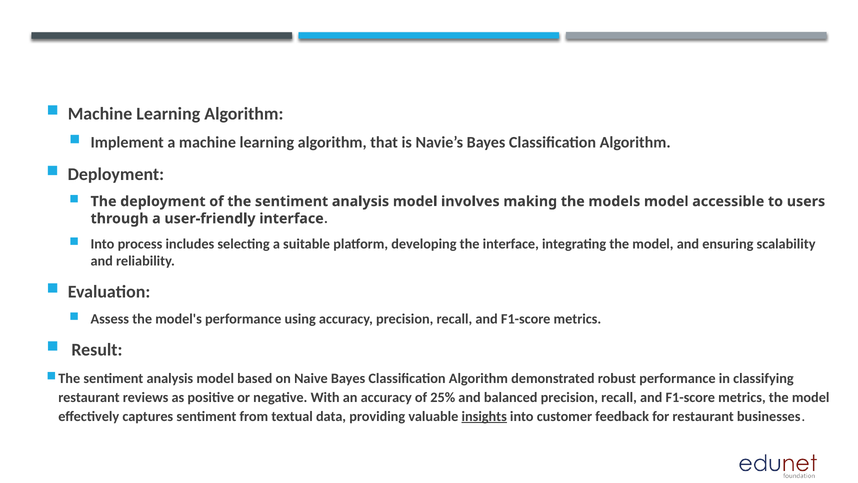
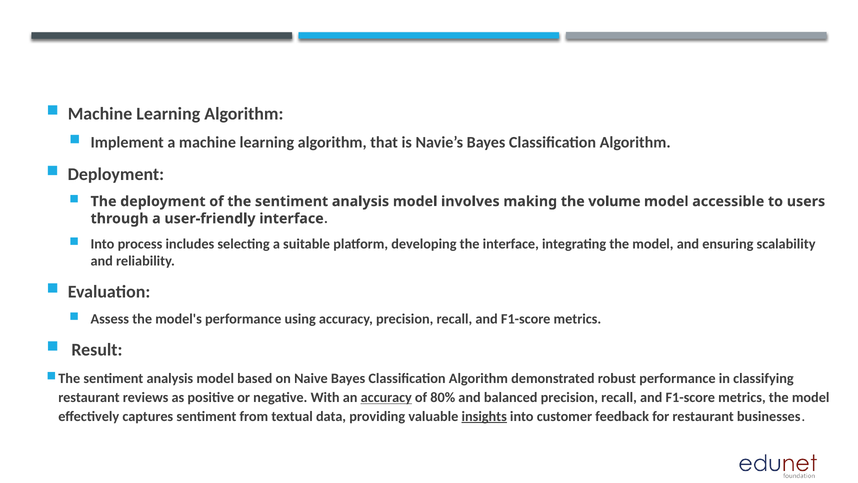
models: models -> volume
accuracy at (386, 397) underline: none -> present
25%: 25% -> 80%
